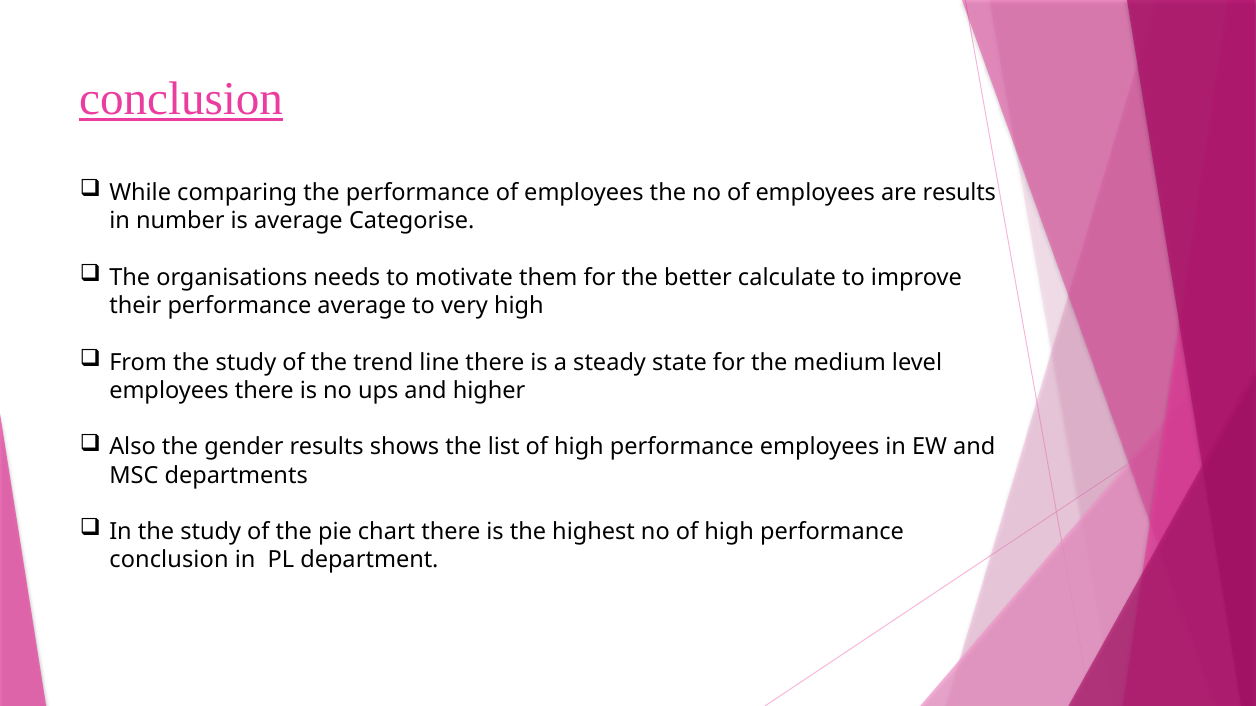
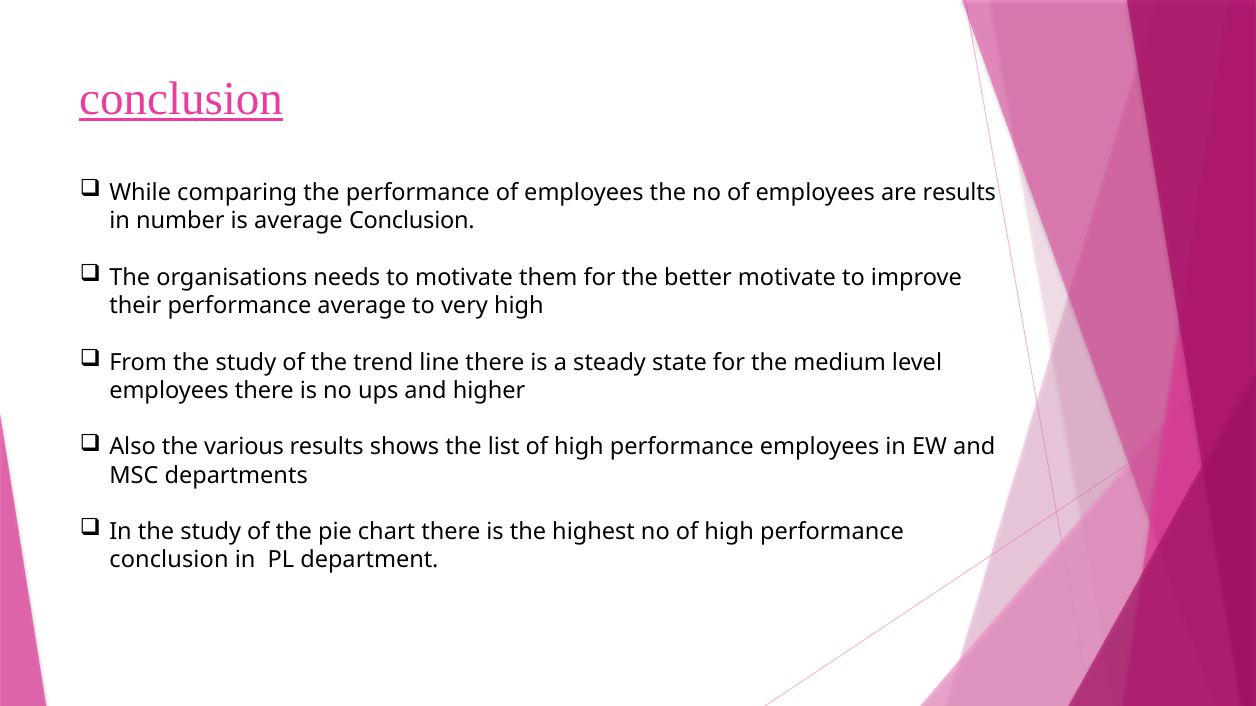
average Categorise: Categorise -> Conclusion
better calculate: calculate -> motivate
gender: gender -> various
